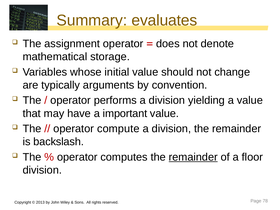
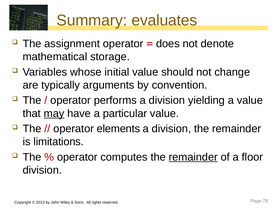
may underline: none -> present
important: important -> particular
compute: compute -> elements
backslash: backslash -> limitations
